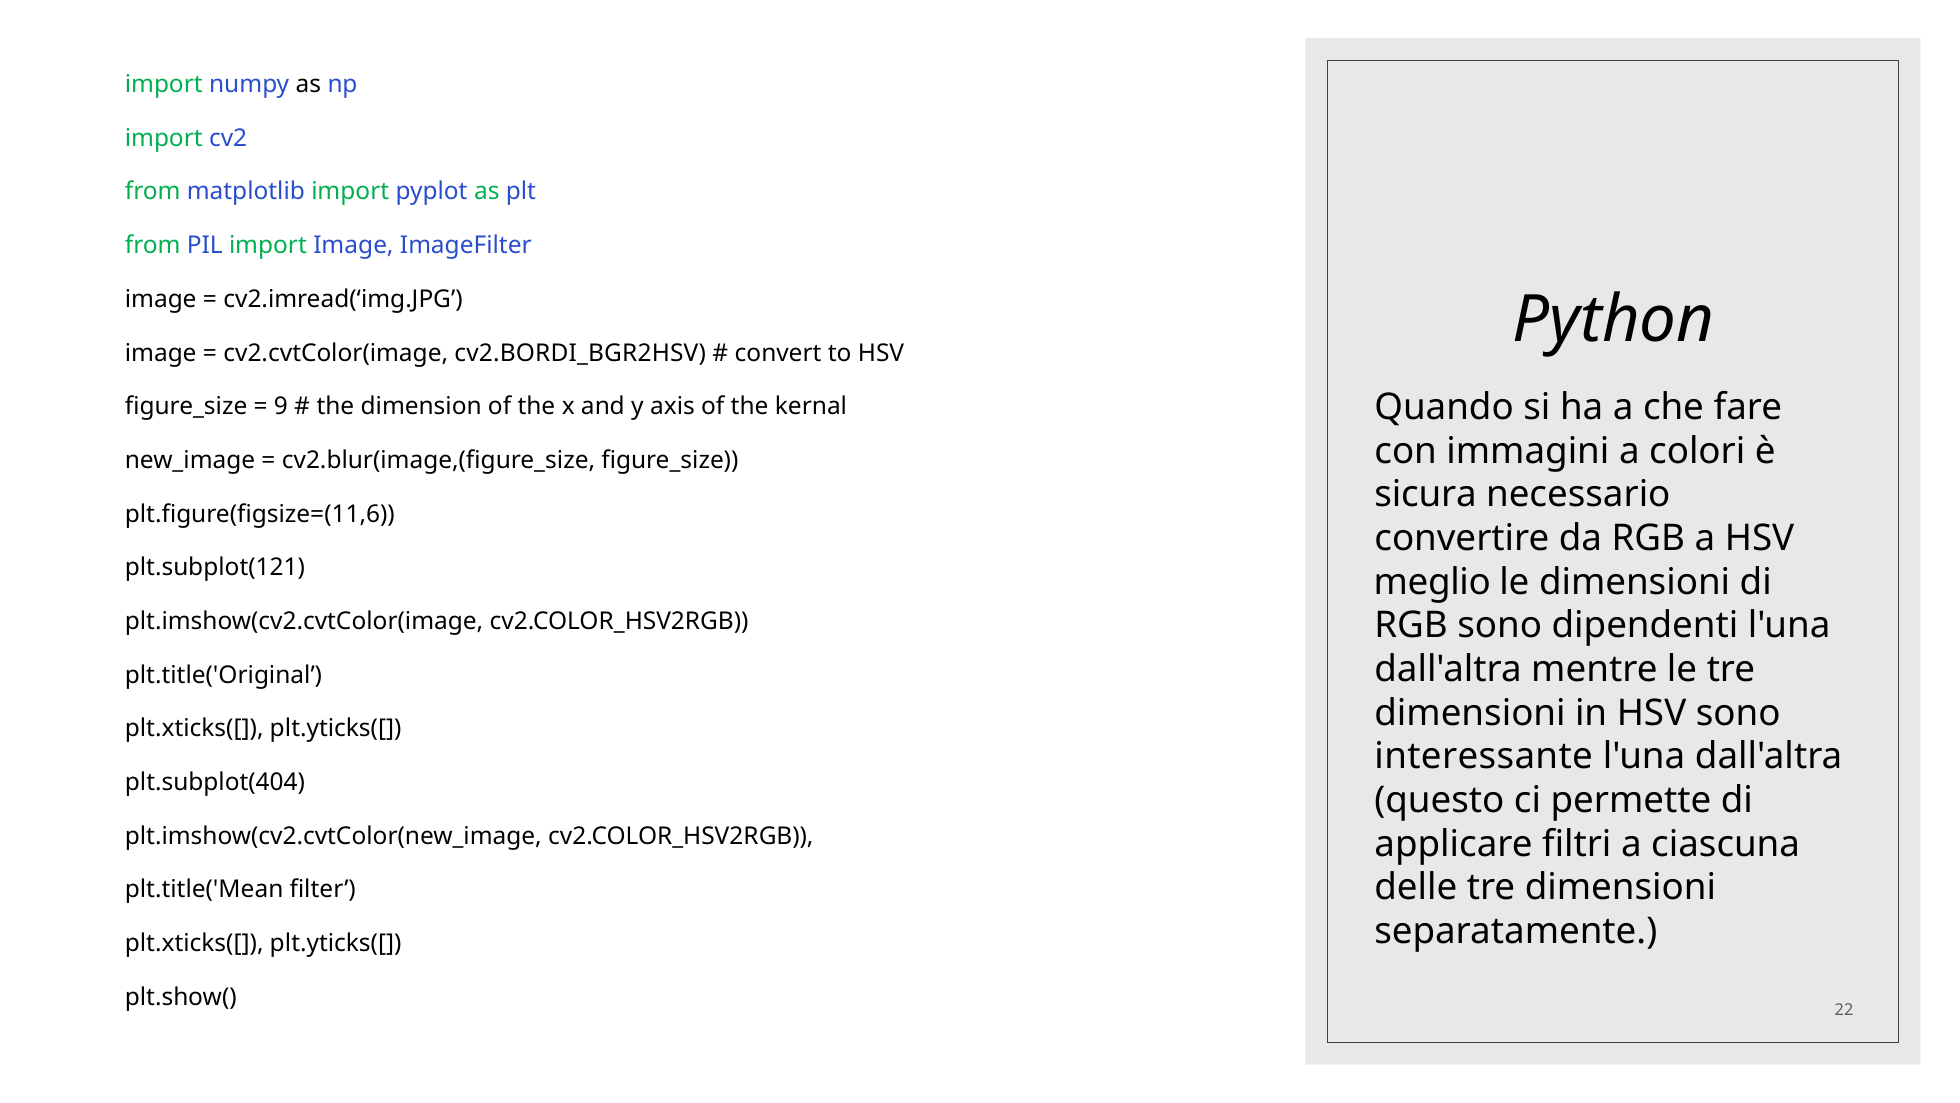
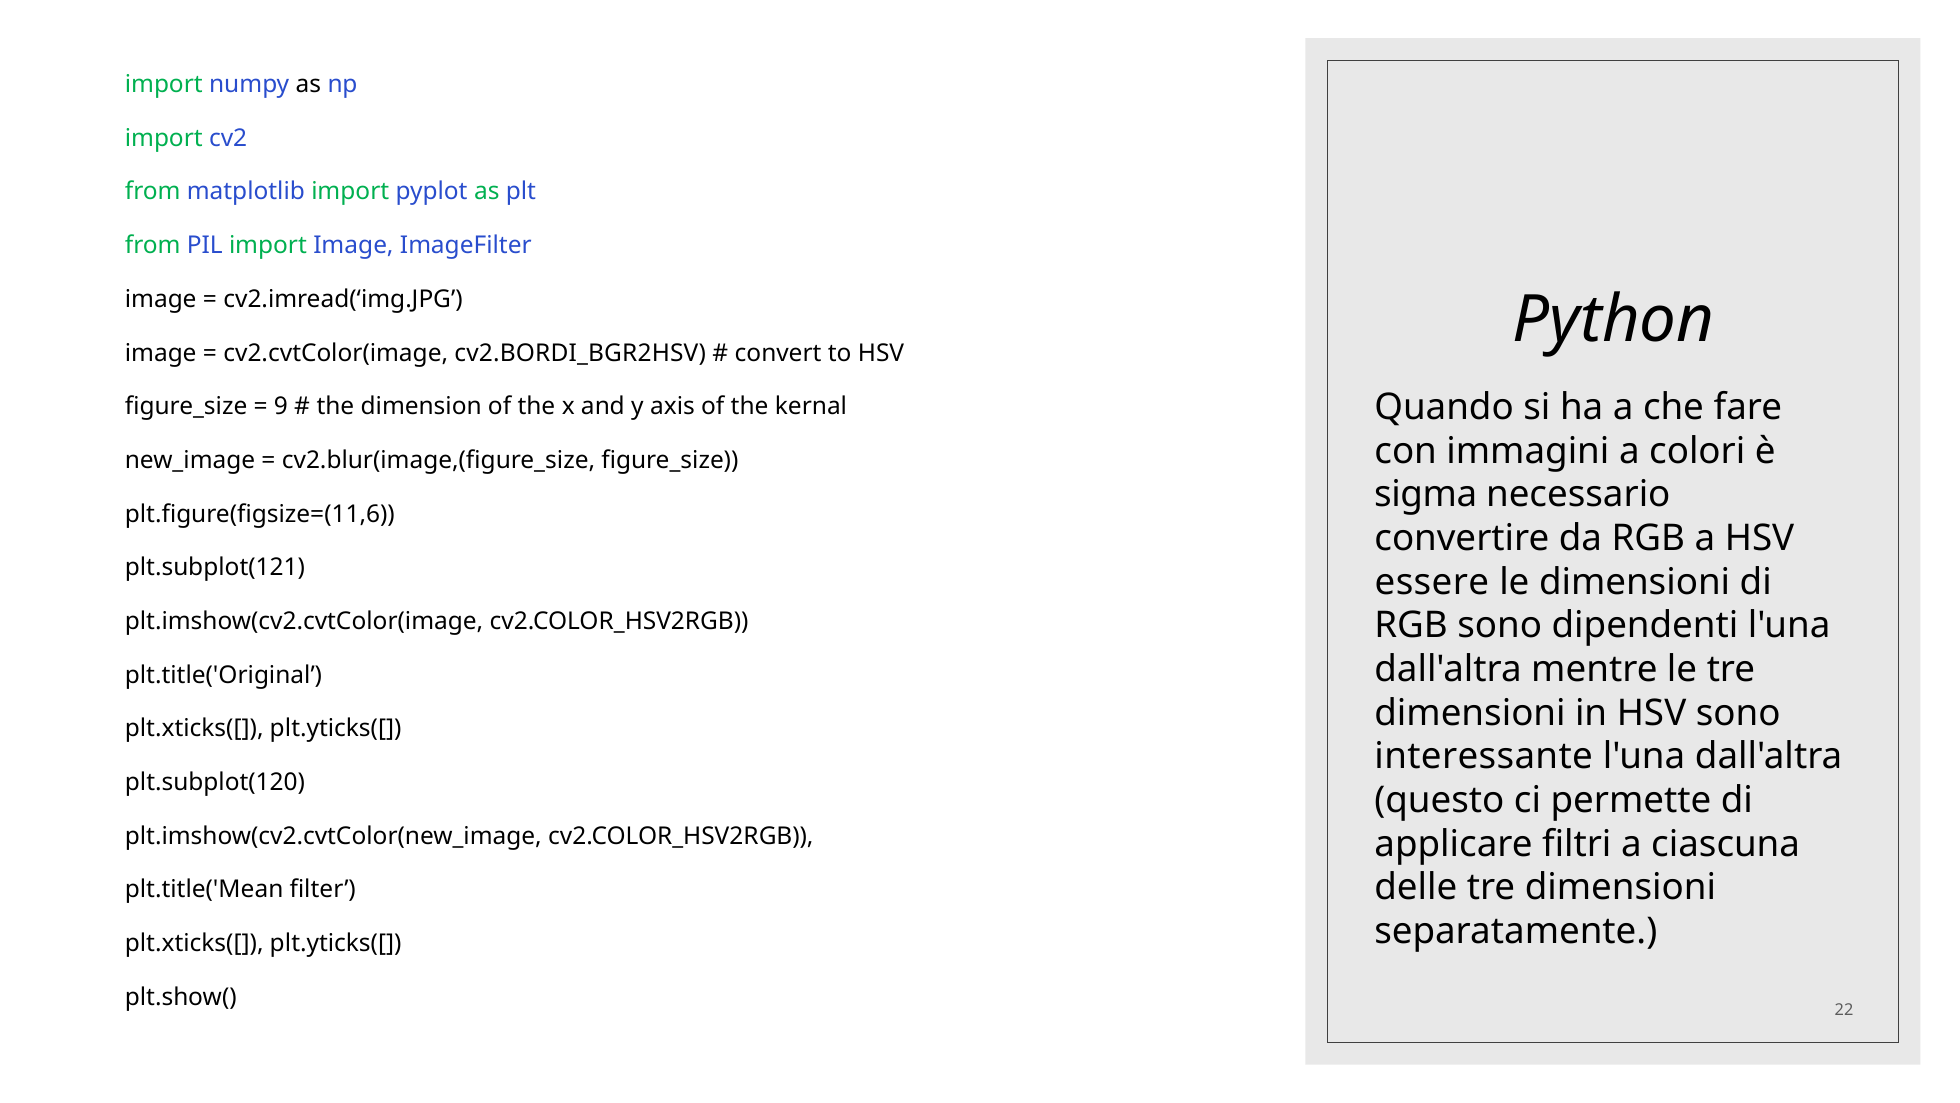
sicura: sicura -> sigma
meglio: meglio -> essere
plt.subplot(404: plt.subplot(404 -> plt.subplot(120
